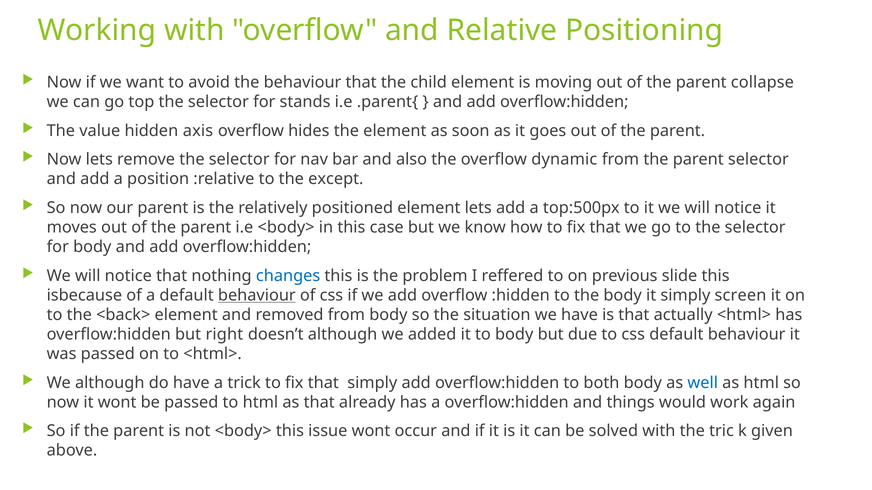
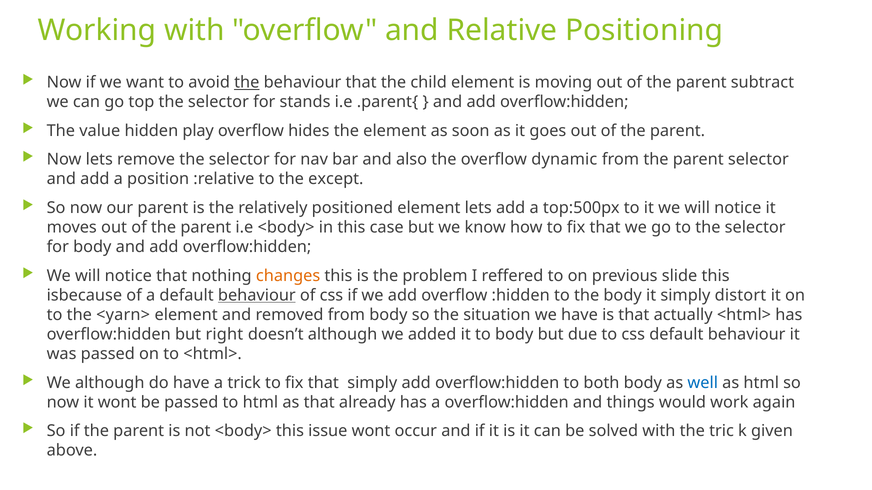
the at (247, 83) underline: none -> present
collapse: collapse -> subtract
axis: axis -> play
changes colour: blue -> orange
screen: screen -> distort
<back>: <back> -> <yarn>
